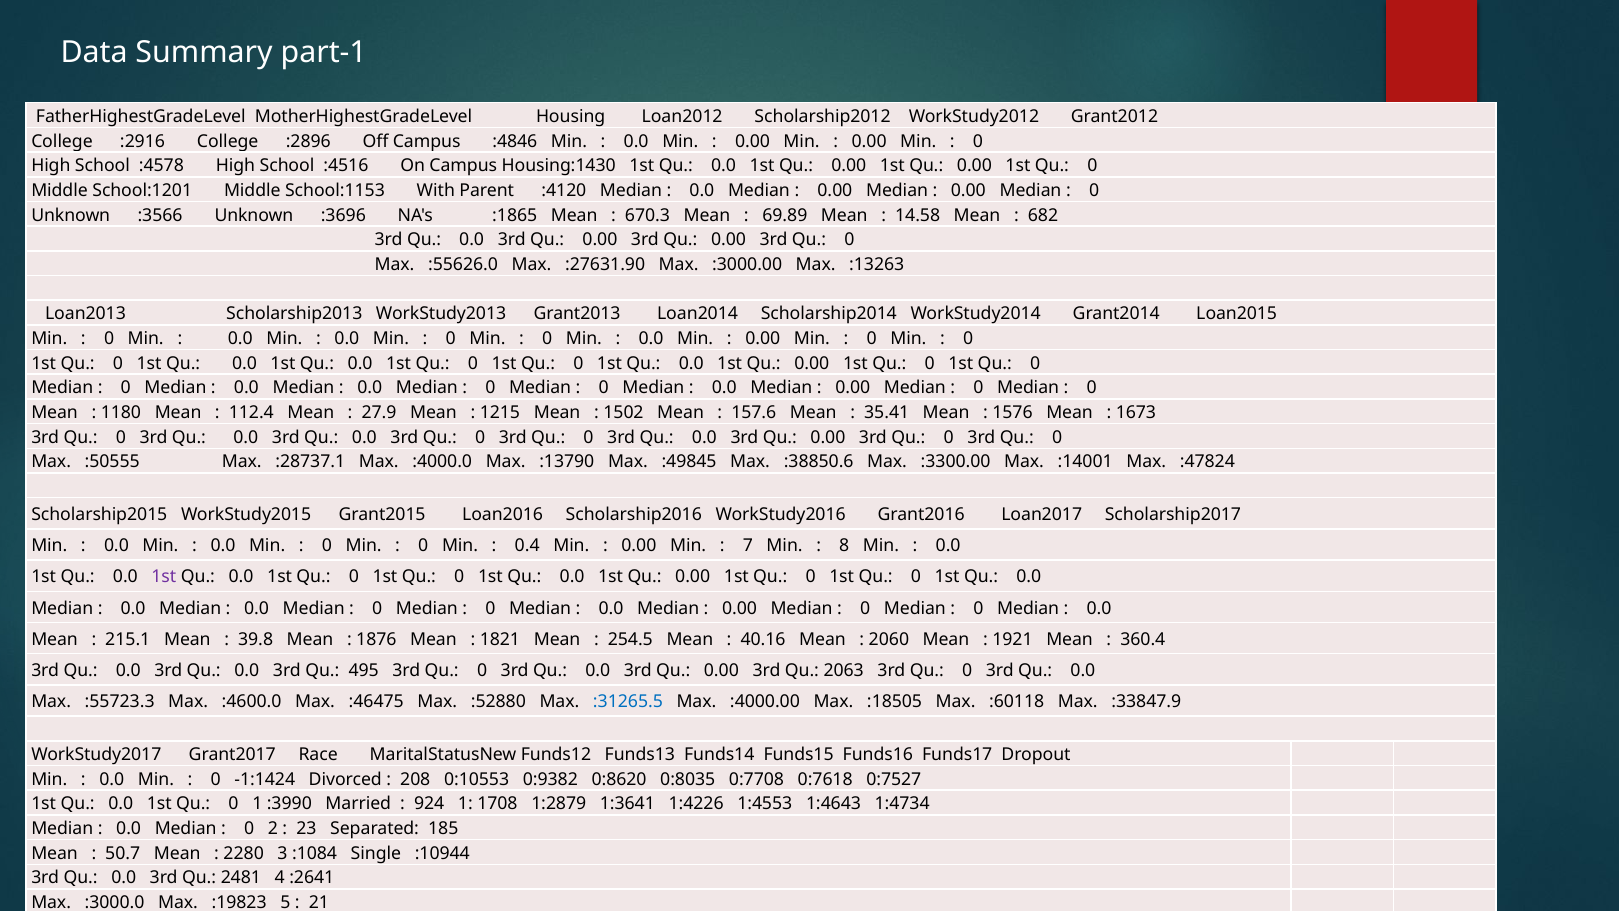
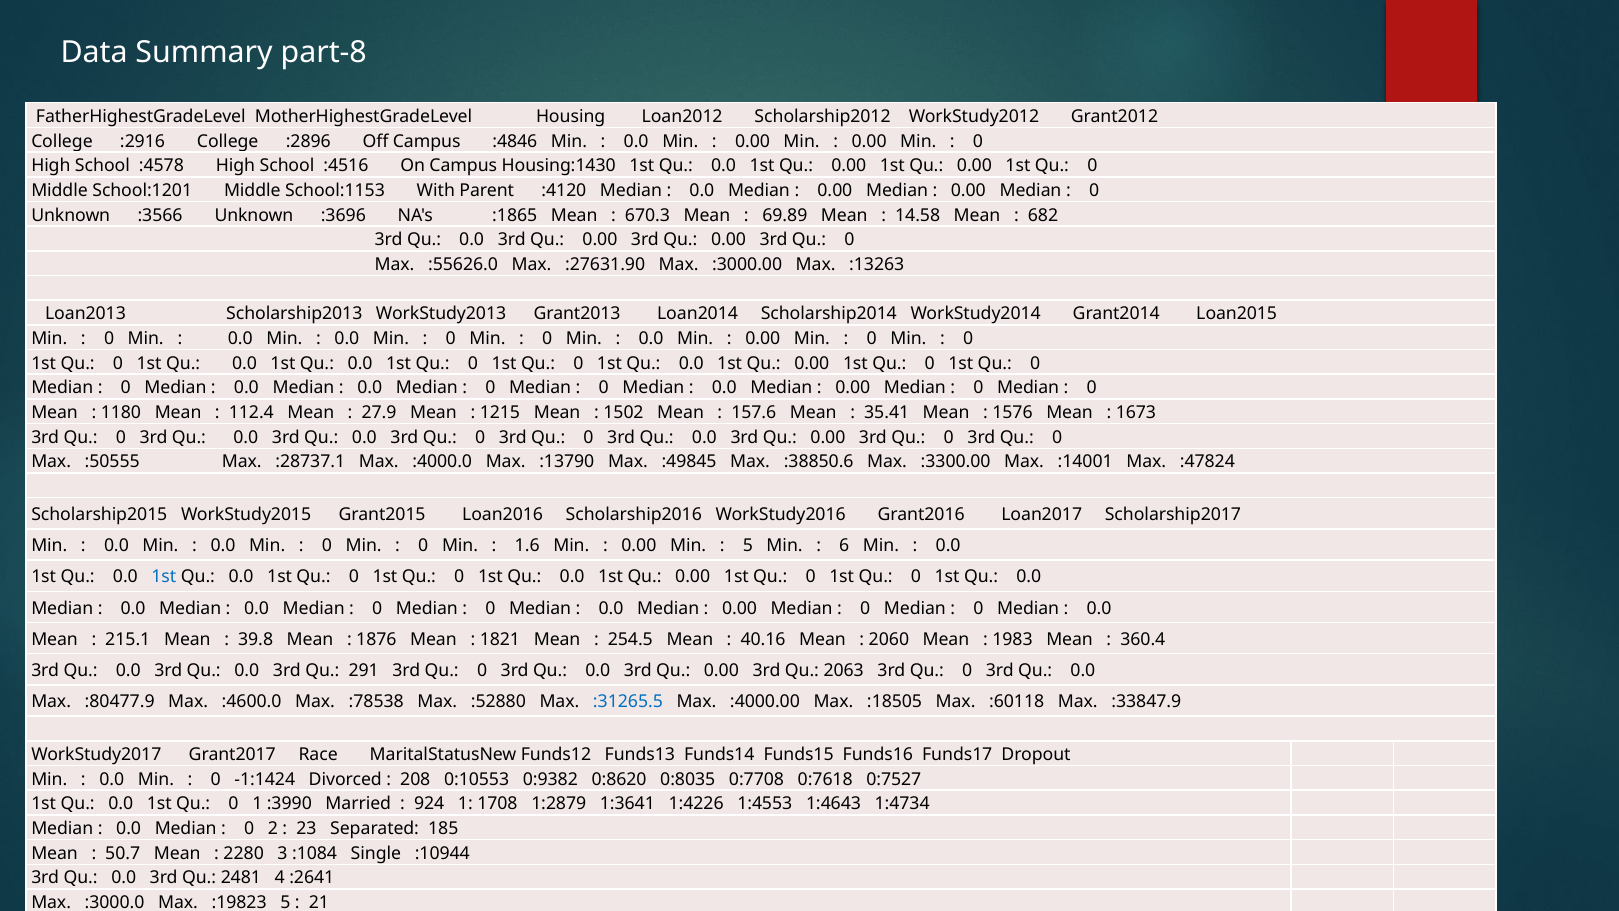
part-1: part-1 -> part-8
0.4: 0.4 -> 1.6
7 at (748, 546): 7 -> 5
8 at (844, 546): 8 -> 6
1st at (164, 577) colour: purple -> blue
1921: 1921 -> 1983
495: 495 -> 291
:55723.3: :55723.3 -> :80477.9
:46475: :46475 -> :78538
